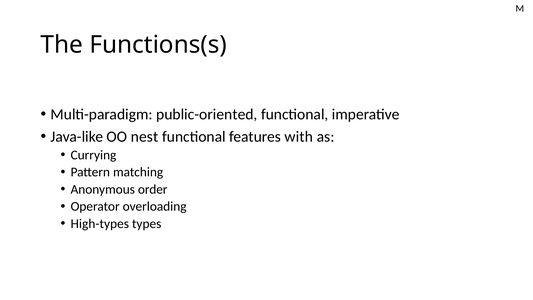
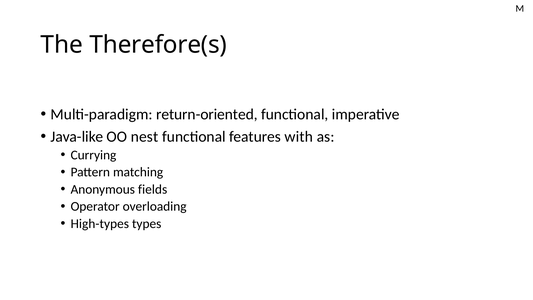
Functions(s: Functions(s -> Therefore(s
public-oriented: public-oriented -> return-oriented
order: order -> fields
